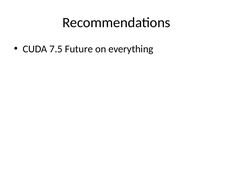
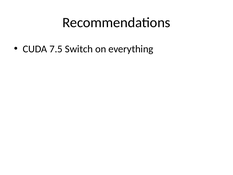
Future: Future -> Switch
